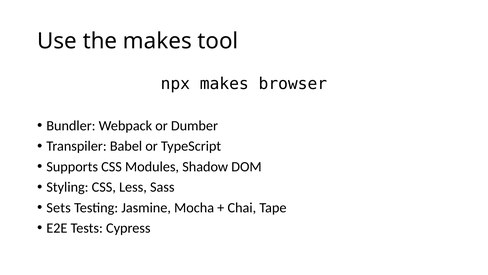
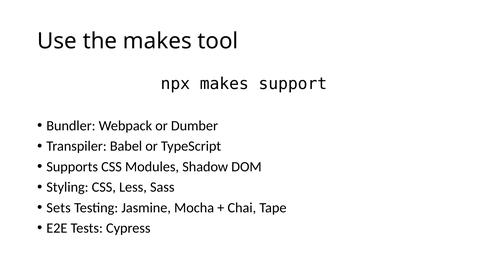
browser: browser -> support
